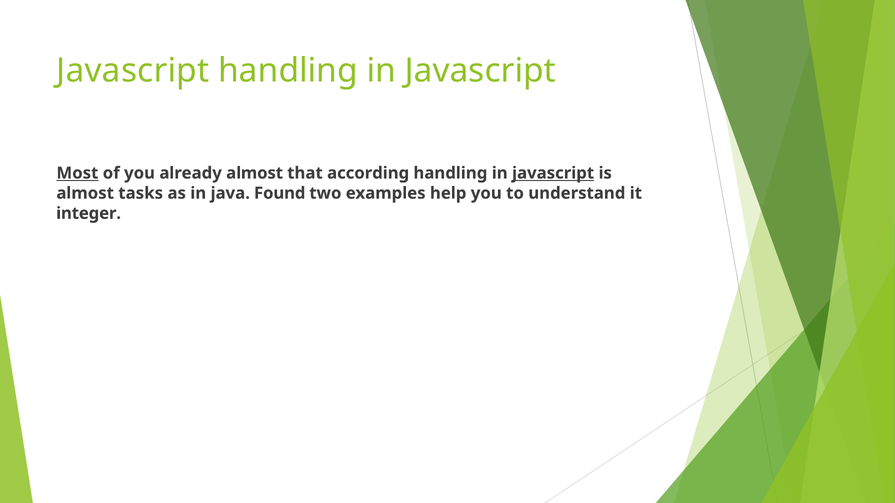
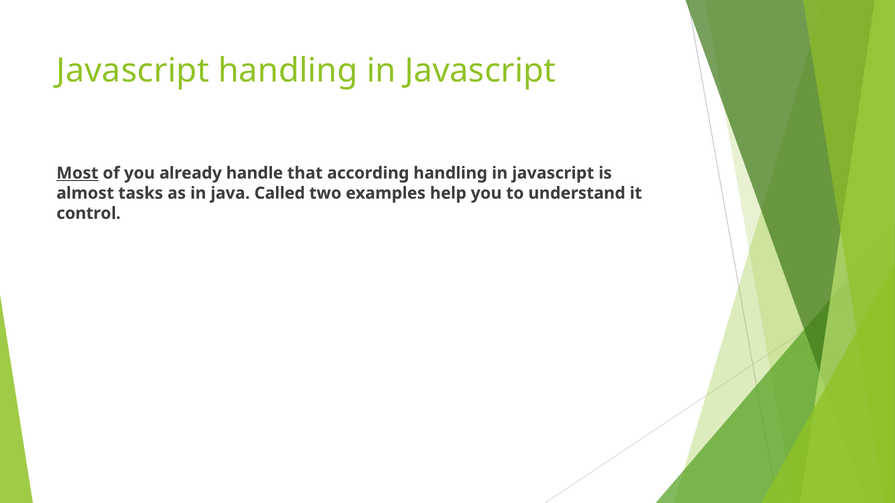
already almost: almost -> handle
javascript at (553, 173) underline: present -> none
Found: Found -> Called
integer: integer -> control
